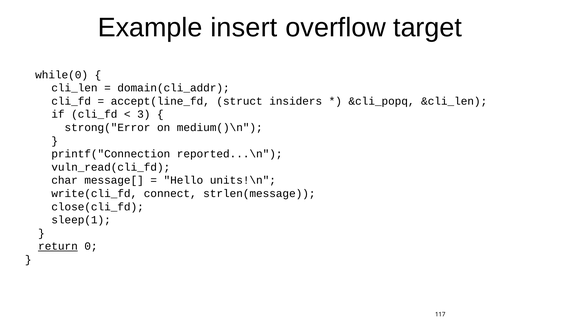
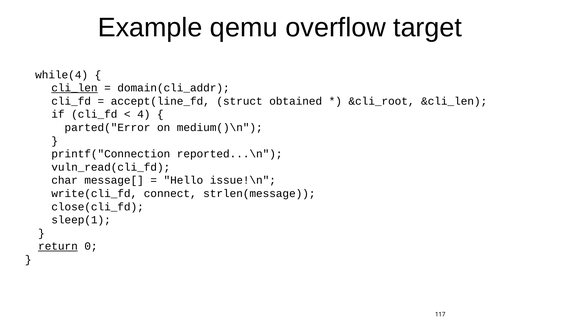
insert: insert -> qemu
while(0: while(0 -> while(4
cli_len underline: none -> present
insiders: insiders -> obtained
&cli_popq: &cli_popq -> &cli_root
3: 3 -> 4
strong("Error: strong("Error -> parted("Error
units!\n: units!\n -> issue!\n
